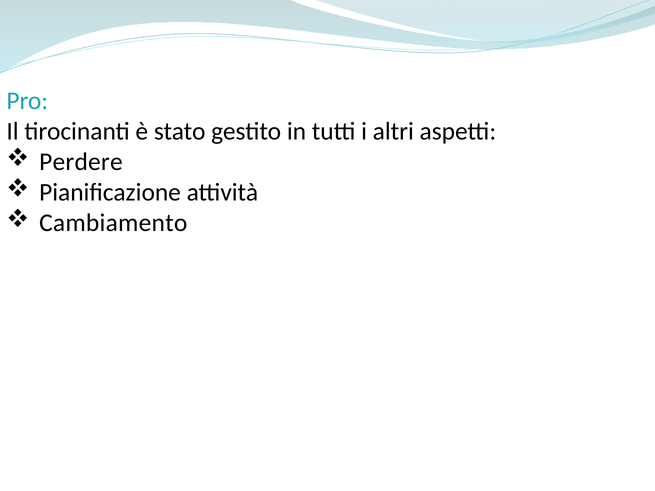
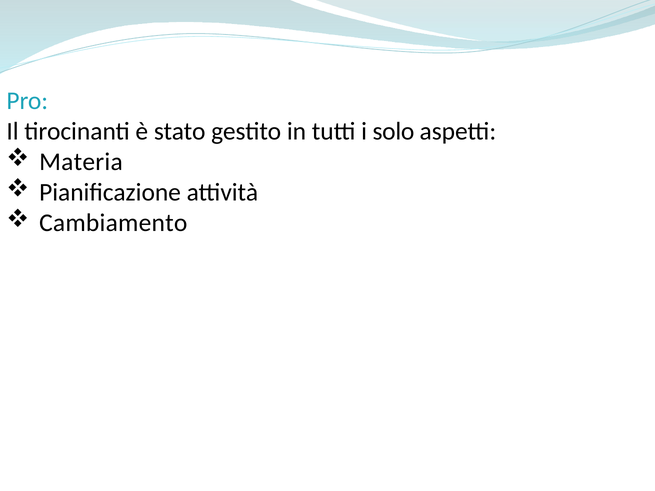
altri: altri -> solo
Perdere: Perdere -> Materia
